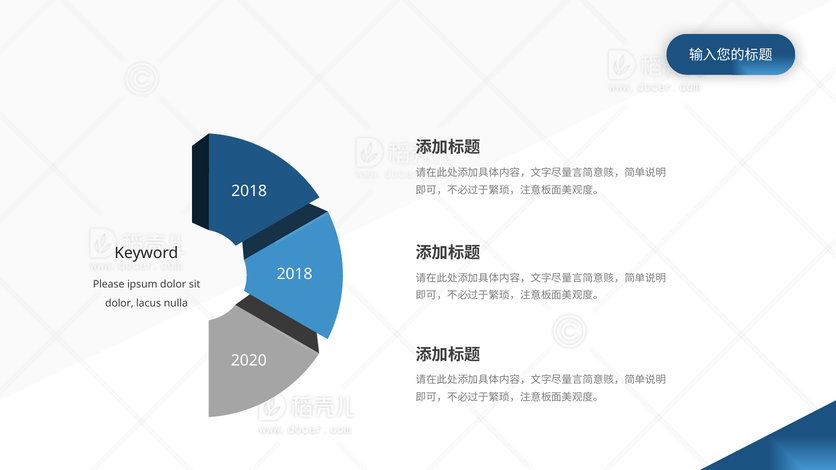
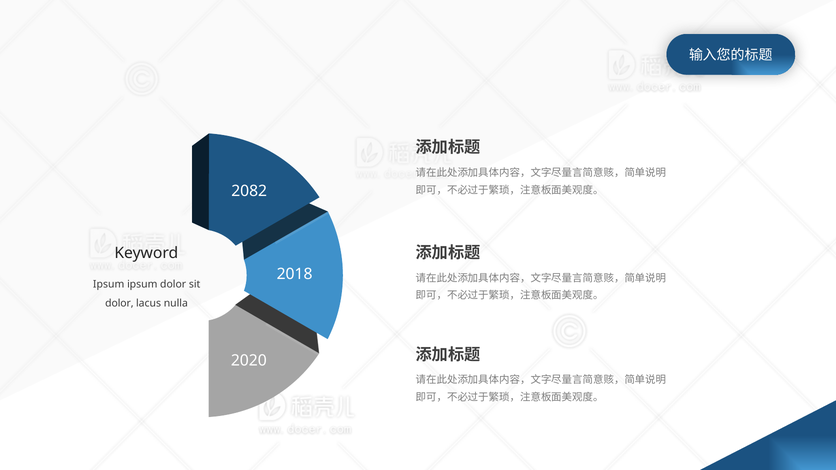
2018 at (249, 191): 2018 -> 2082
Please at (109, 285): Please -> Ipsum
